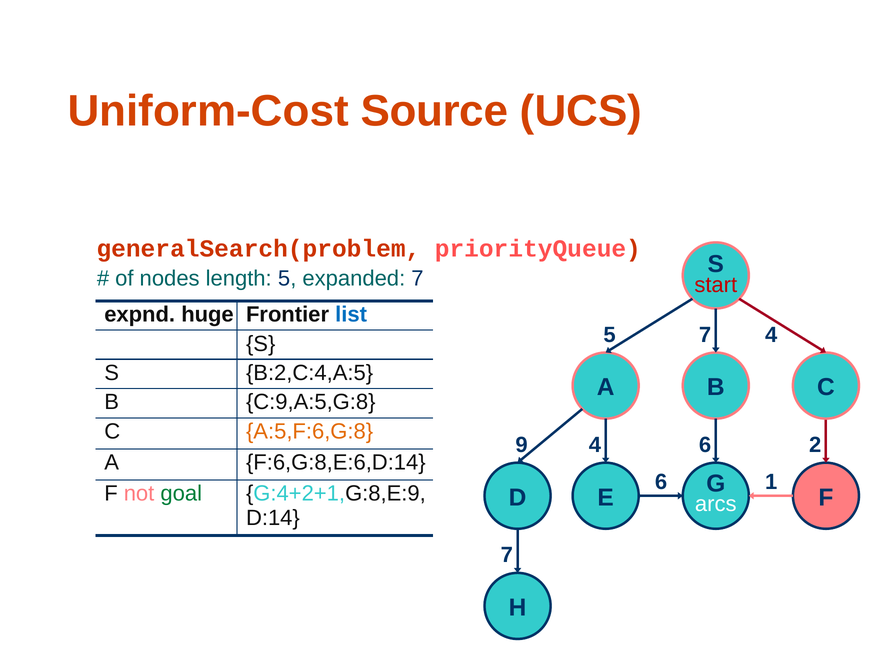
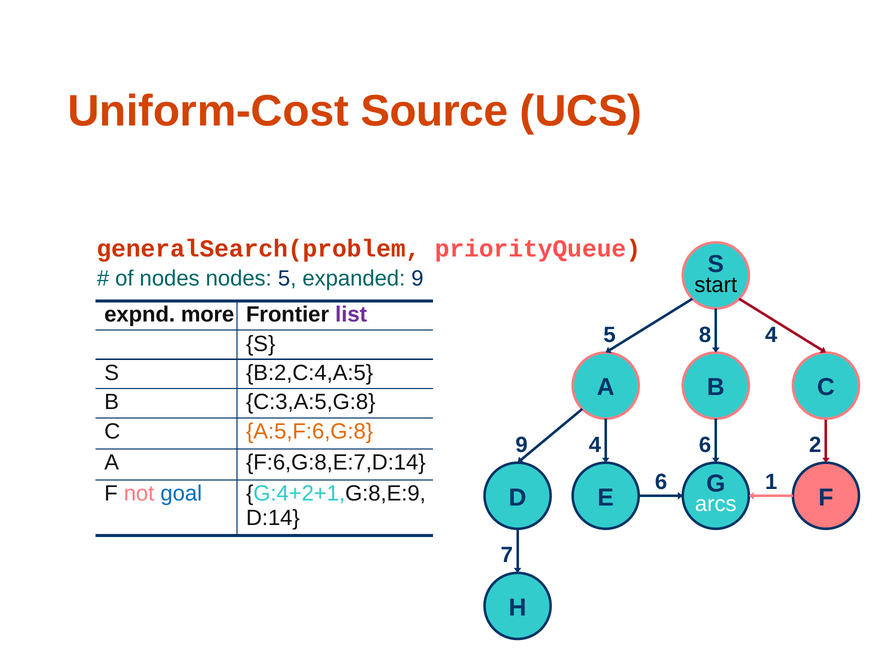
nodes length: length -> nodes
expanded 7: 7 -> 9
start colour: red -> black
huge: huge -> more
list colour: blue -> purple
5 7: 7 -> 8
C:9,A:5,G:8: C:9,A:5,G:8 -> C:3,A:5,G:8
F:6,G:8,E:6,D:14: F:6,G:8,E:6,D:14 -> F:6,G:8,E:7,D:14
goal colour: green -> blue
